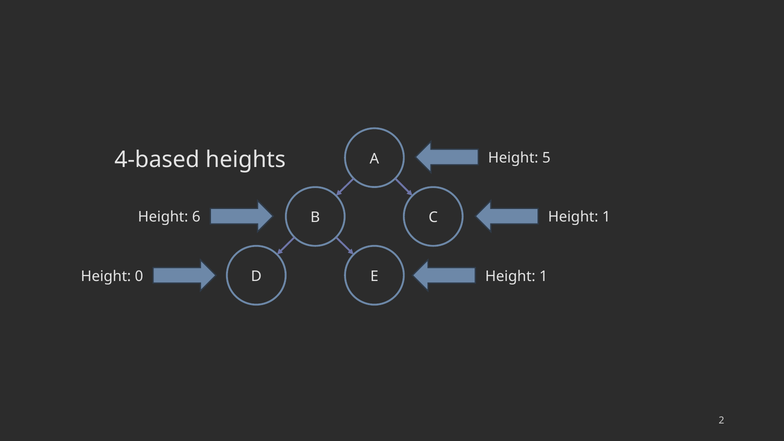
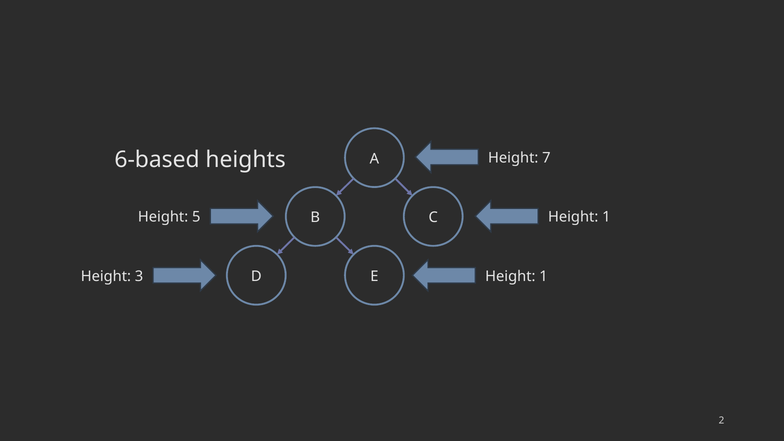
4-based: 4-based -> 6-based
5: 5 -> 7
6: 6 -> 5
0: 0 -> 3
